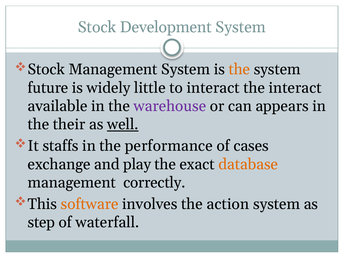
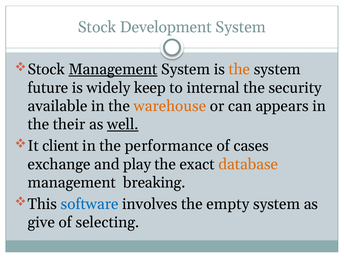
Management at (113, 69) underline: none -> present
little: little -> keep
to interact: interact -> internal
the interact: interact -> security
warehouse colour: purple -> orange
staffs: staffs -> client
correctly: correctly -> breaking
software colour: orange -> blue
action: action -> empty
step: step -> give
waterfall: waterfall -> selecting
